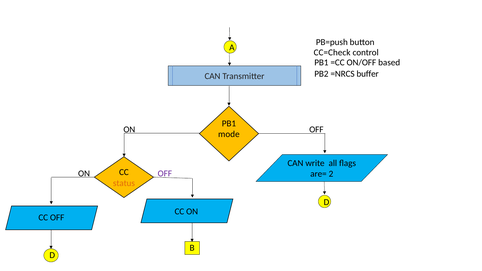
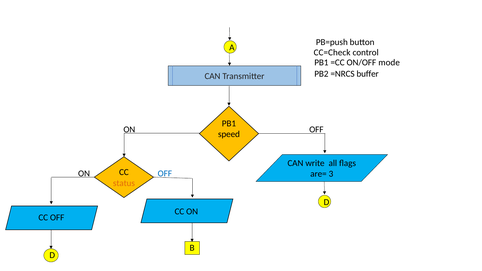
based: based -> mode
mode: mode -> speed
OFF at (165, 174) colour: purple -> blue
2: 2 -> 3
